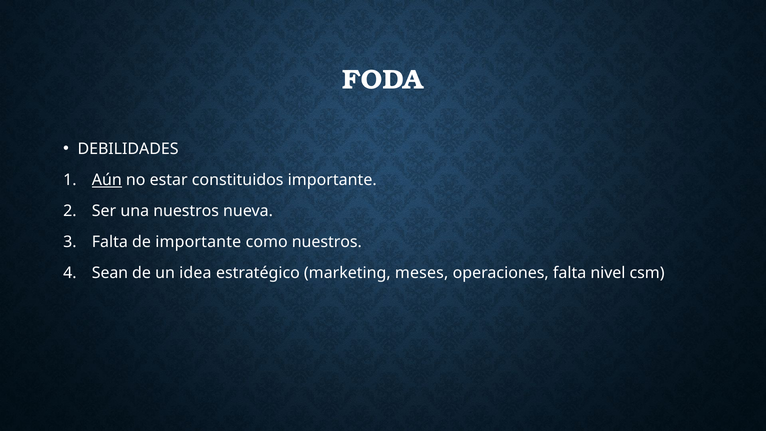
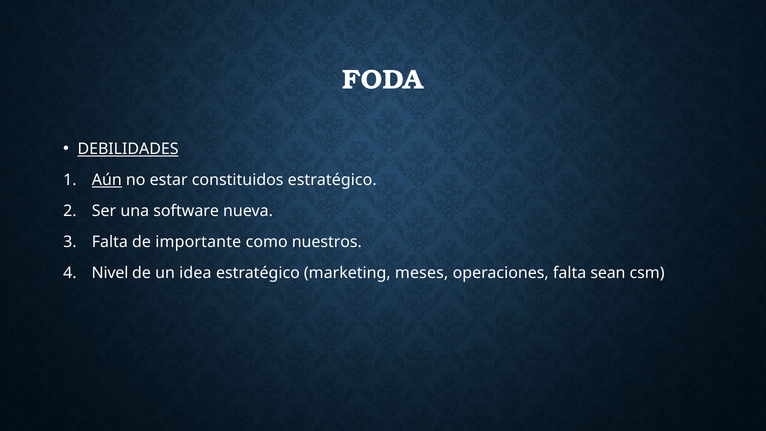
DEBILIDADES underline: none -> present
constituidos importante: importante -> estratégico
una nuestros: nuestros -> software
Sean: Sean -> Nivel
nivel: nivel -> sean
